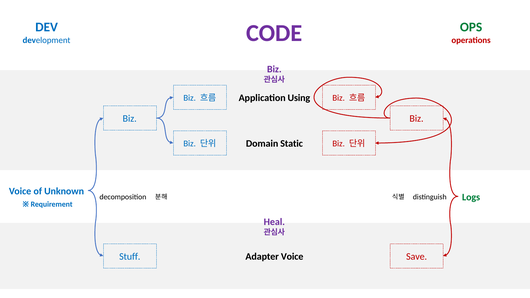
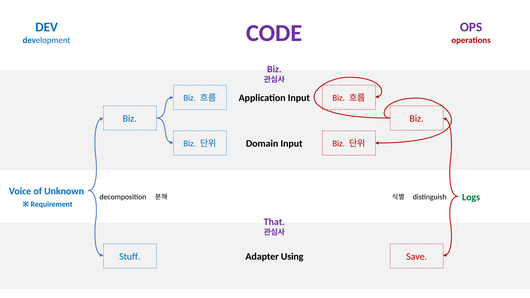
OPS colour: green -> purple
Application Using: Using -> Input
Domain Static: Static -> Input
Heal: Heal -> That
Adapter Voice: Voice -> Using
